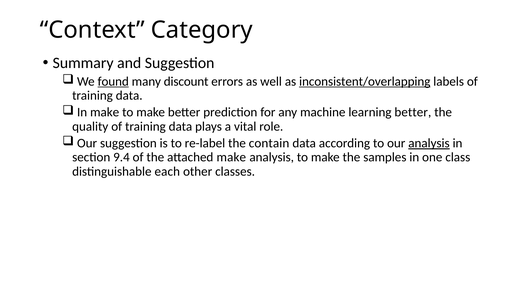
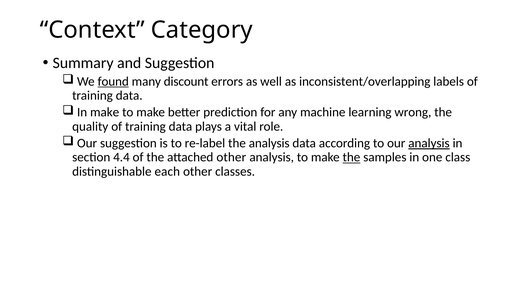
inconsistent/overlapping underline: present -> none
learning better: better -> wrong
the contain: contain -> analysis
9.4: 9.4 -> 4.4
attached make: make -> other
the at (351, 157) underline: none -> present
